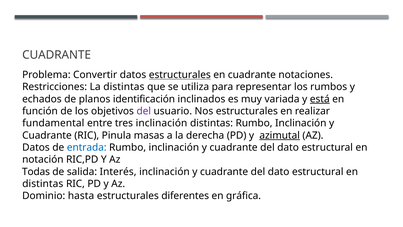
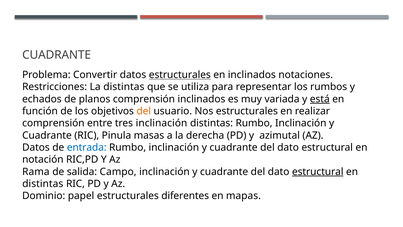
en cuadrante: cuadrante -> inclinados
planos identificación: identificación -> comprensión
del at (144, 111) colour: purple -> orange
fundamental at (53, 123): fundamental -> comprensión
azimutal underline: present -> none
Todas: Todas -> Rama
Interés: Interés -> Campo
estructural at (318, 171) underline: none -> present
hasta: hasta -> papel
gráfica: gráfica -> mapas
